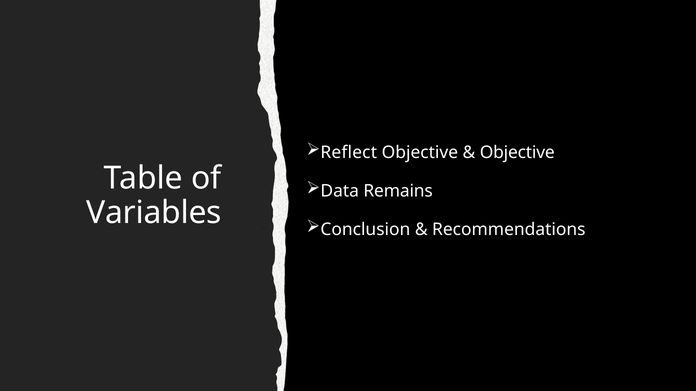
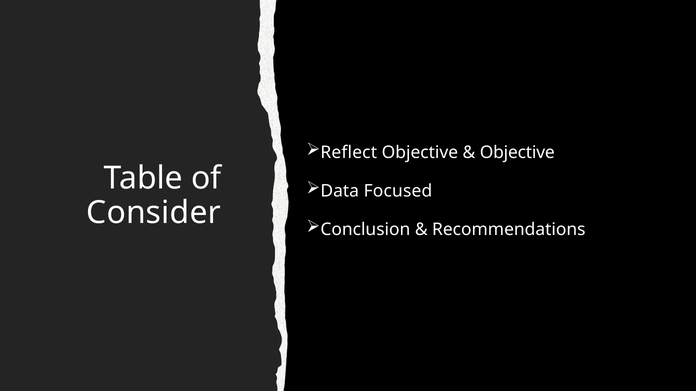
Remains: Remains -> Focused
Variables: Variables -> Consider
